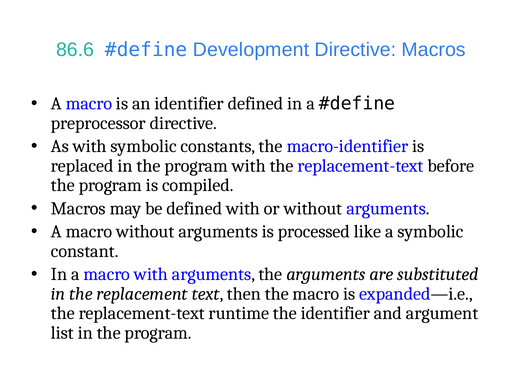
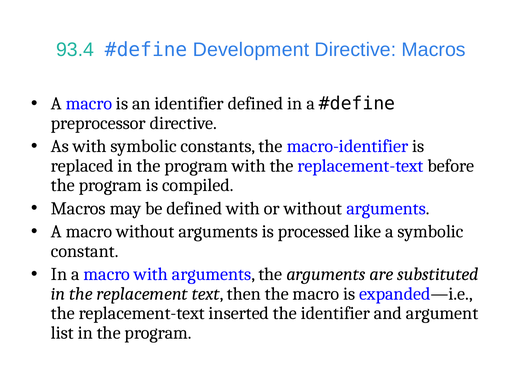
86.6: 86.6 -> 93.4
runtime: runtime -> inserted
